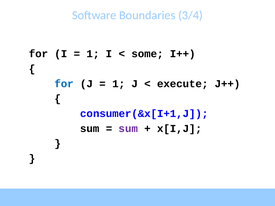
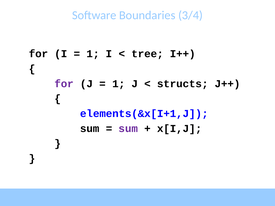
some: some -> tree
for at (64, 84) colour: blue -> purple
execute: execute -> structs
consumer(&x[I+1,J: consumer(&x[I+1,J -> elements(&x[I+1,J
